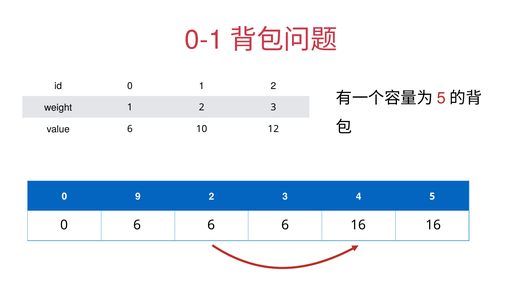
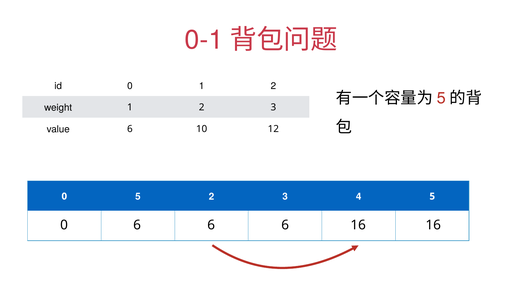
0 9: 9 -> 5
